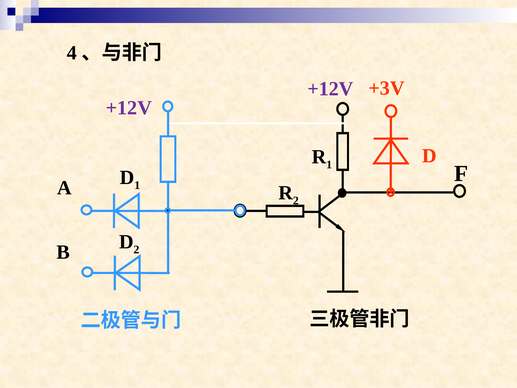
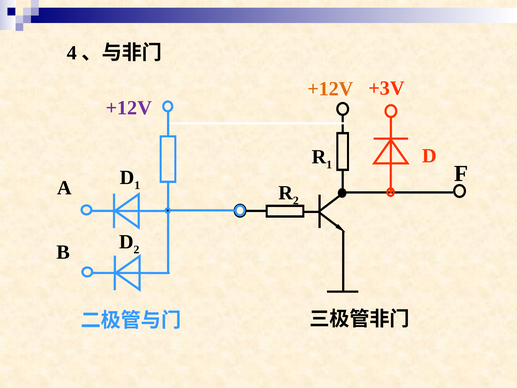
+12V at (330, 89) colour: purple -> orange
